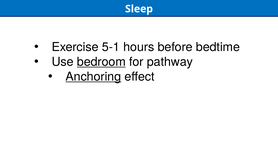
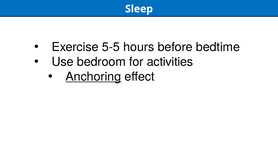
5-1: 5-1 -> 5-5
bedroom underline: present -> none
pathway: pathway -> activities
